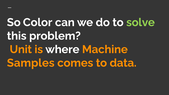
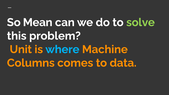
Color: Color -> Mean
where colour: white -> light blue
Samples: Samples -> Columns
